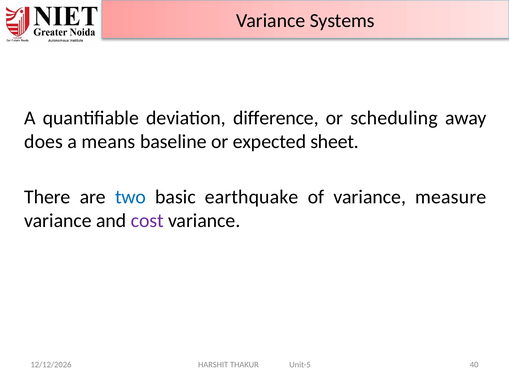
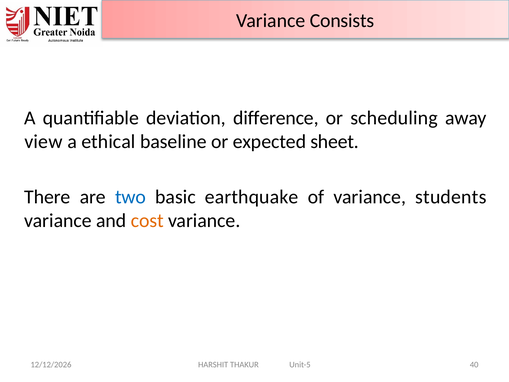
Systems: Systems -> Consists
does: does -> view
means: means -> ethical
measure: measure -> students
cost colour: purple -> orange
